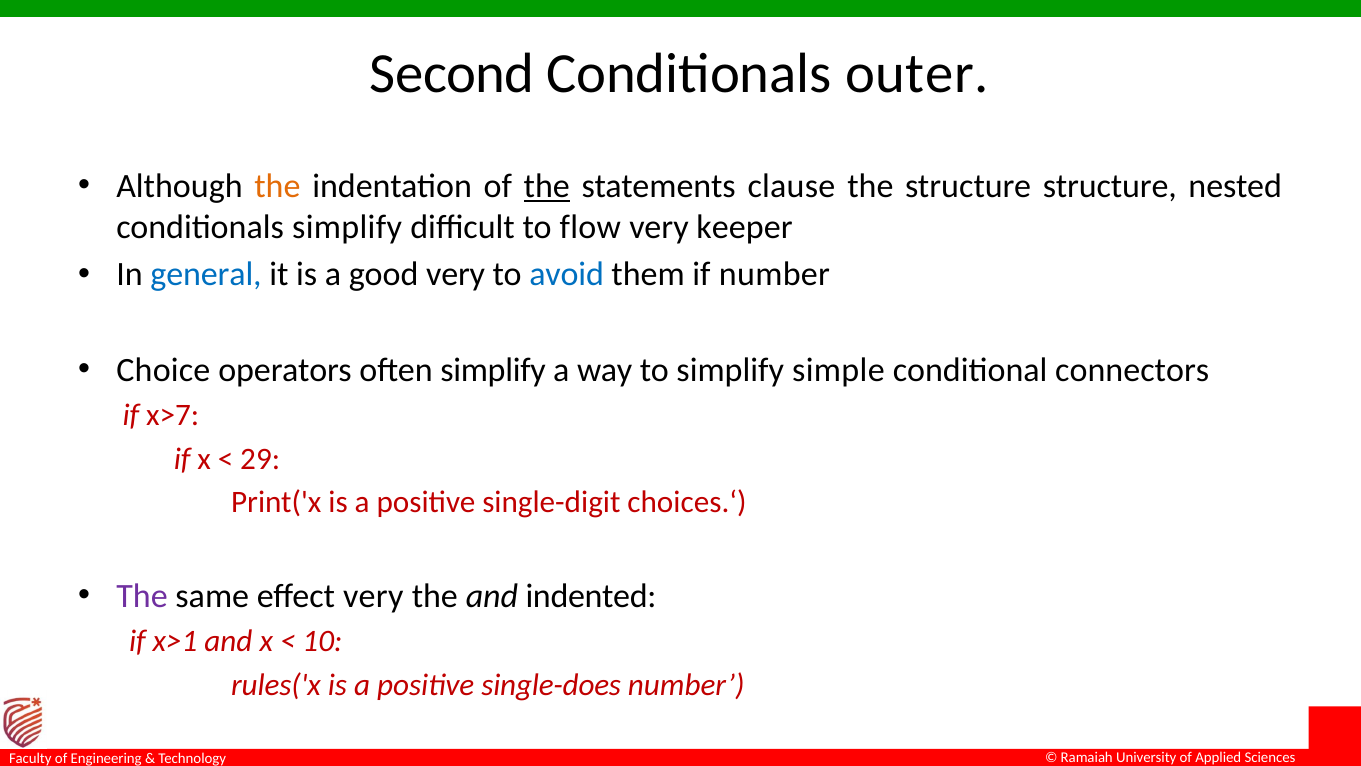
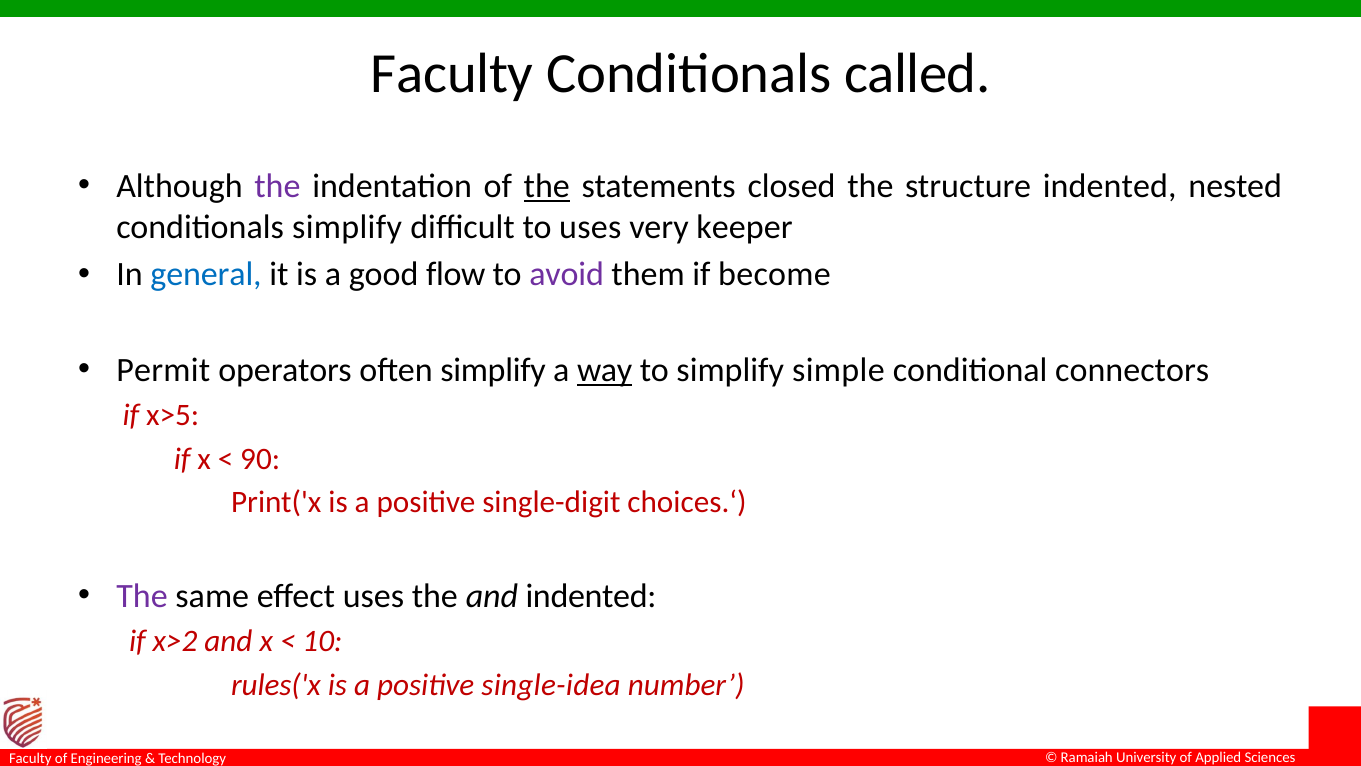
Second at (452, 74): Second -> Faculty
outer: outer -> called
the at (277, 186) colour: orange -> purple
clause: clause -> closed
structure structure: structure -> indented
to flow: flow -> uses
good very: very -> flow
avoid colour: blue -> purple
if number: number -> become
Choice: Choice -> Permit
way underline: none -> present
x>7: x>7 -> x>5
29: 29 -> 90
effect very: very -> uses
x>1: x>1 -> x>2
single-does: single-does -> single-idea
